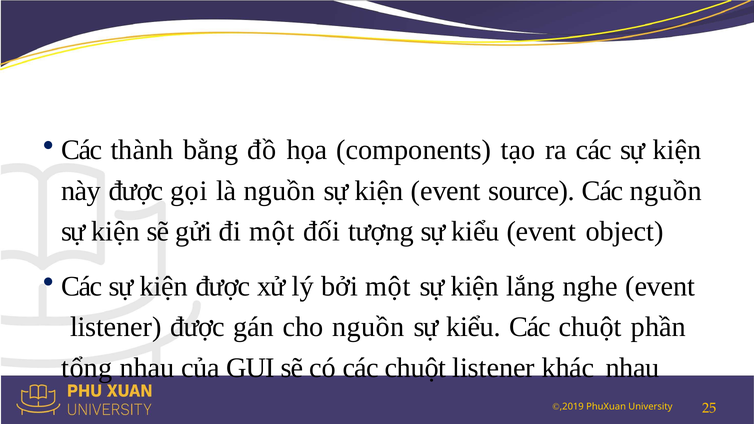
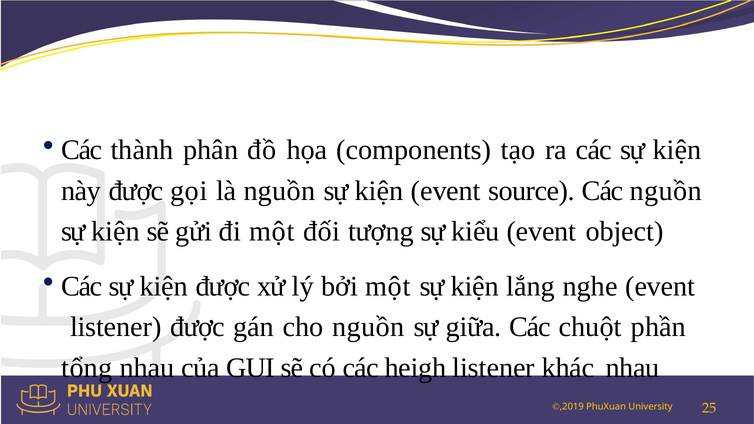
bằng: bằng -> phân
nguồn sự kiểu: kiểu -> giữa
có các chuột: chuột -> heigh
